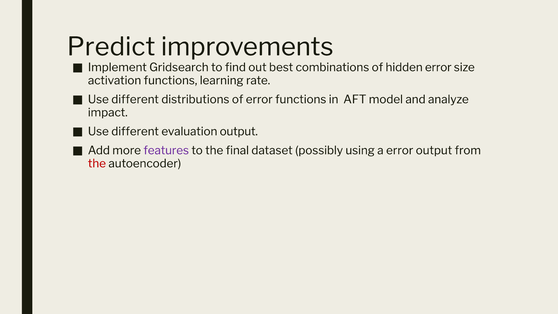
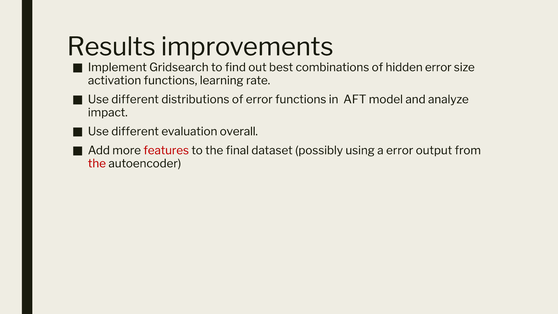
Predict: Predict -> Results
evaluation output: output -> overall
features colour: purple -> red
